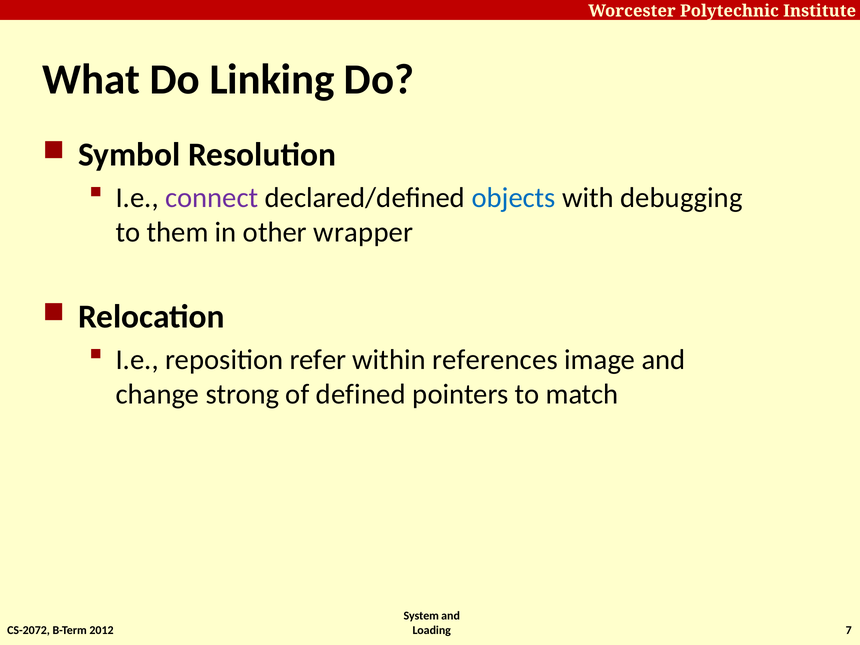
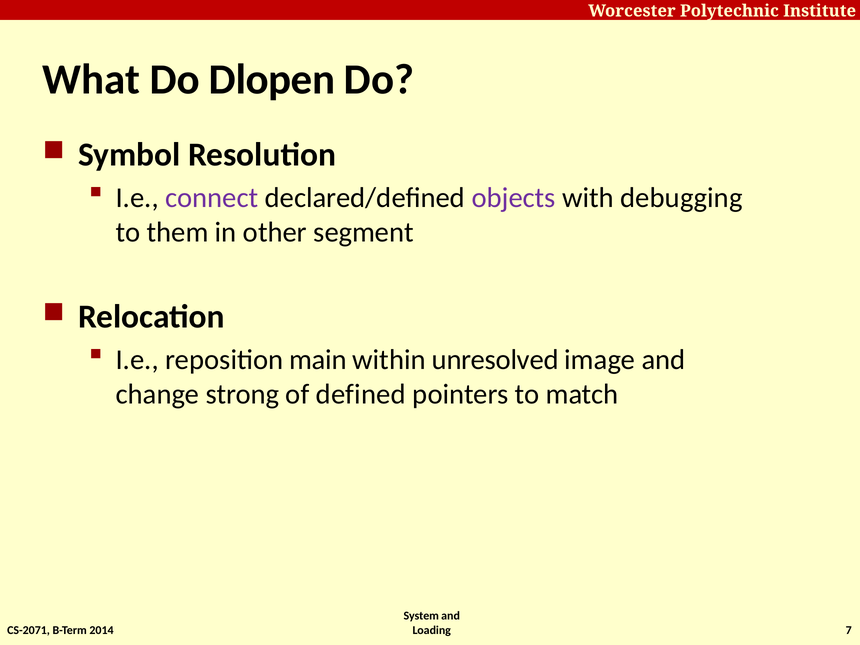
Linking: Linking -> Dlopen
objects colour: blue -> purple
wrapper: wrapper -> segment
refer: refer -> main
references: references -> unresolved
CS-2072: CS-2072 -> CS-2071
2012: 2012 -> 2014
